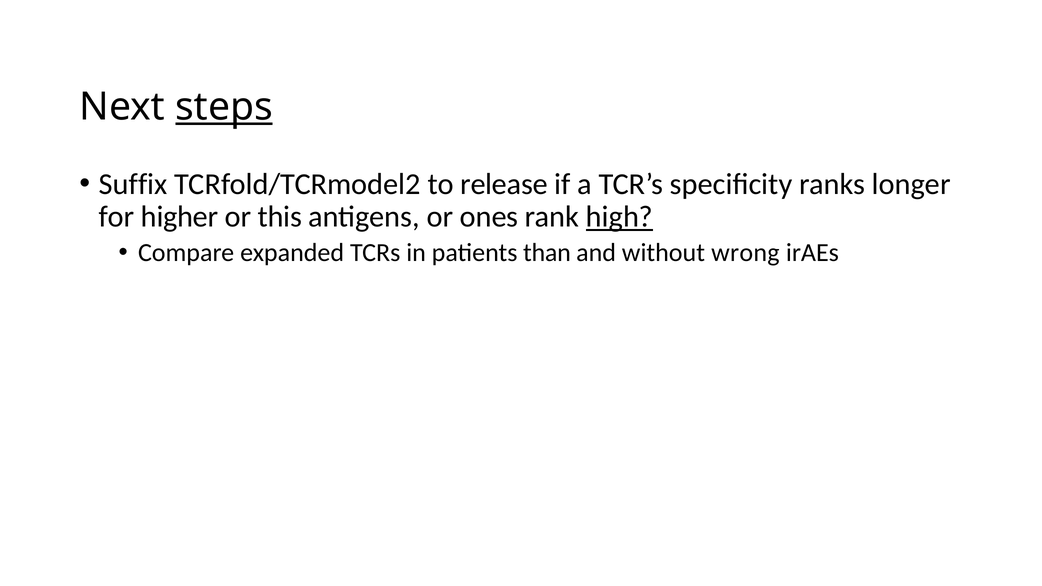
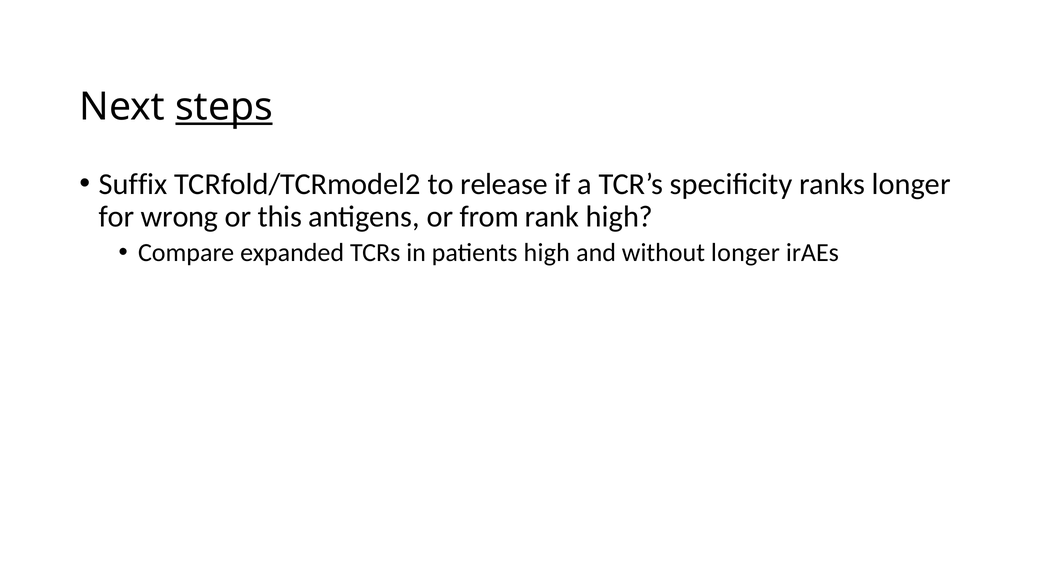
higher: higher -> wrong
ones: ones -> from
high at (619, 217) underline: present -> none
patients than: than -> high
without wrong: wrong -> longer
